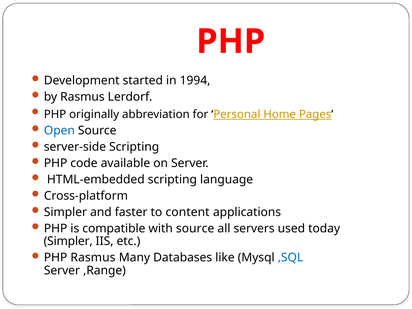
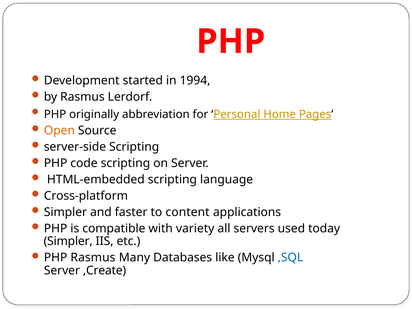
Open colour: blue -> orange
code available: available -> scripting
with source: source -> variety
,Range: ,Range -> ,Create
